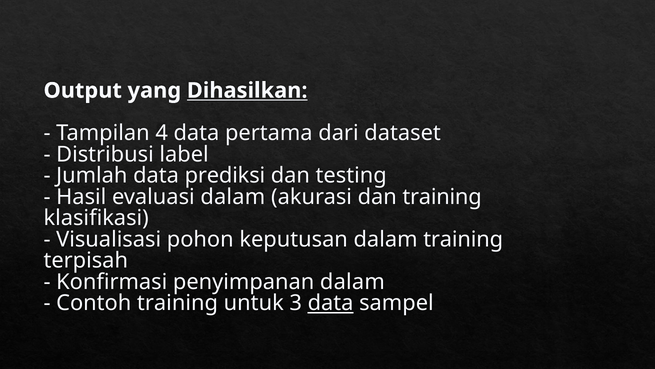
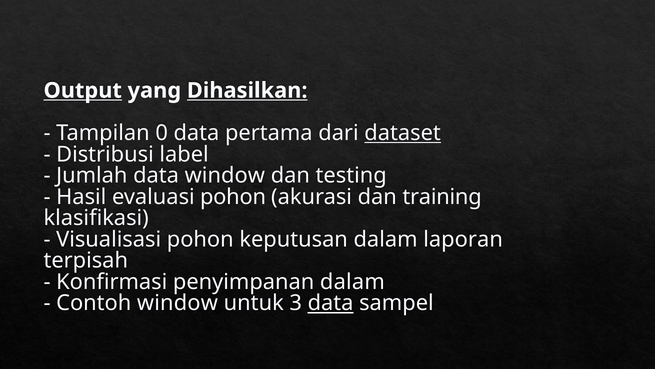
Output underline: none -> present
4: 4 -> 0
dataset underline: none -> present
data prediksi: prediksi -> window
evaluasi dalam: dalam -> pohon
dalam training: training -> laporan
Contoh training: training -> window
